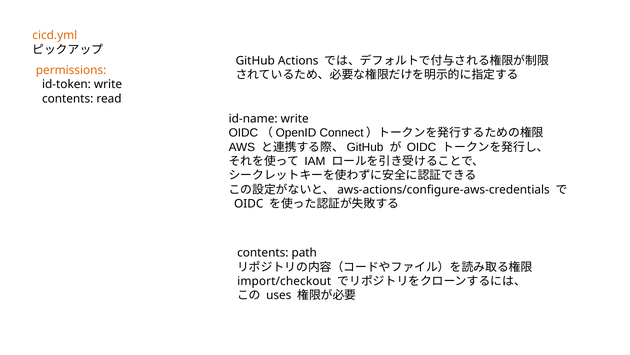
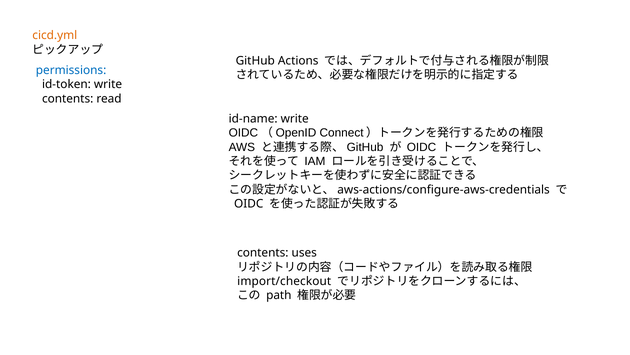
permissions colour: orange -> blue
path: path -> uses
uses: uses -> path
